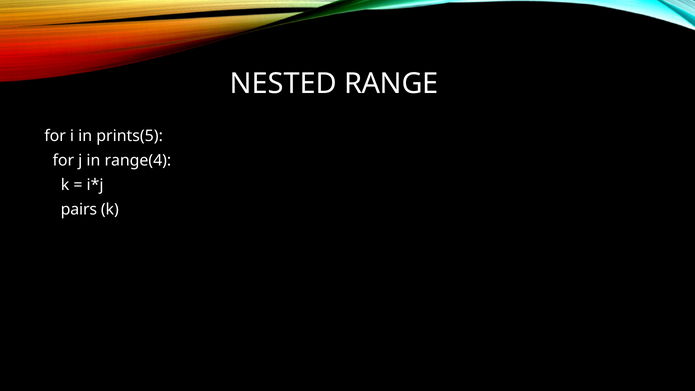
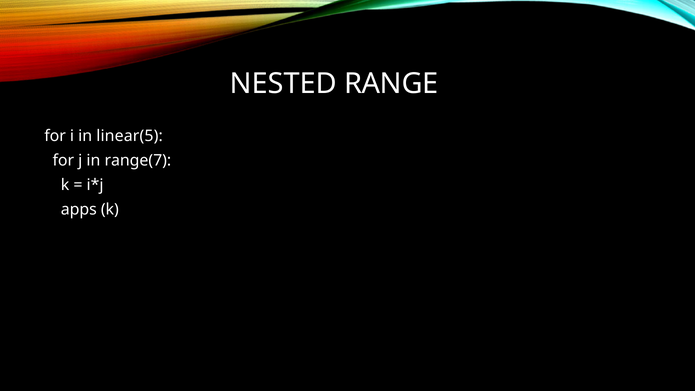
prints(5: prints(5 -> linear(5
range(4: range(4 -> range(7
pairs: pairs -> apps
